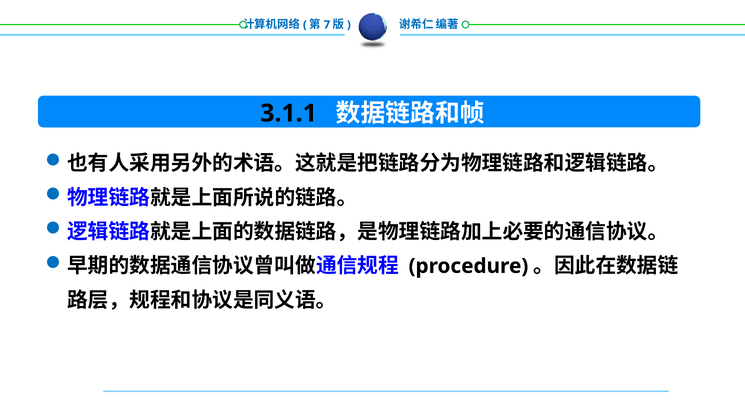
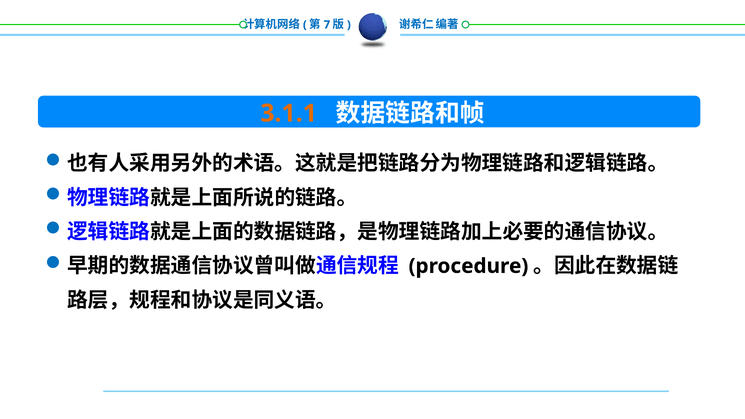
3.1.1 colour: black -> orange
